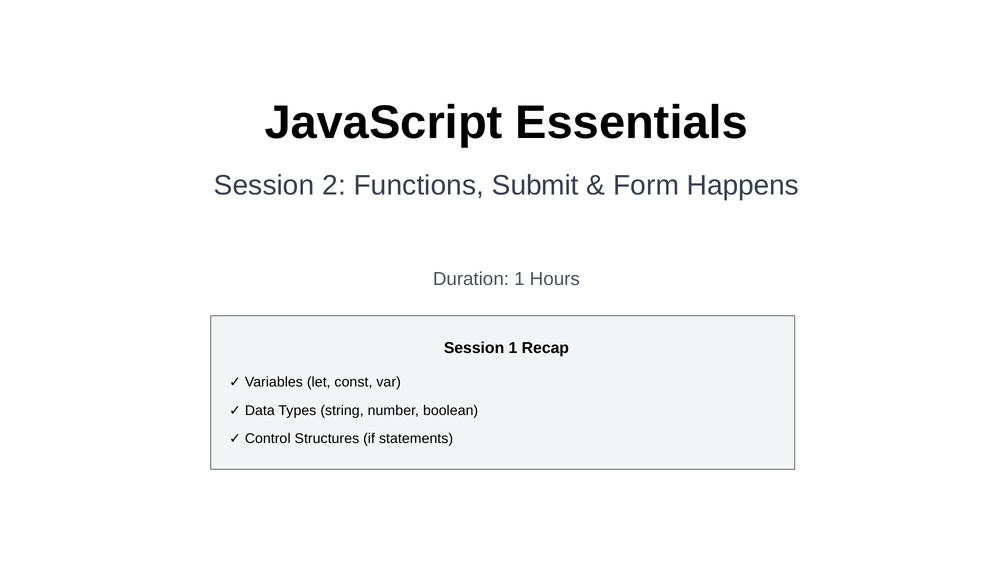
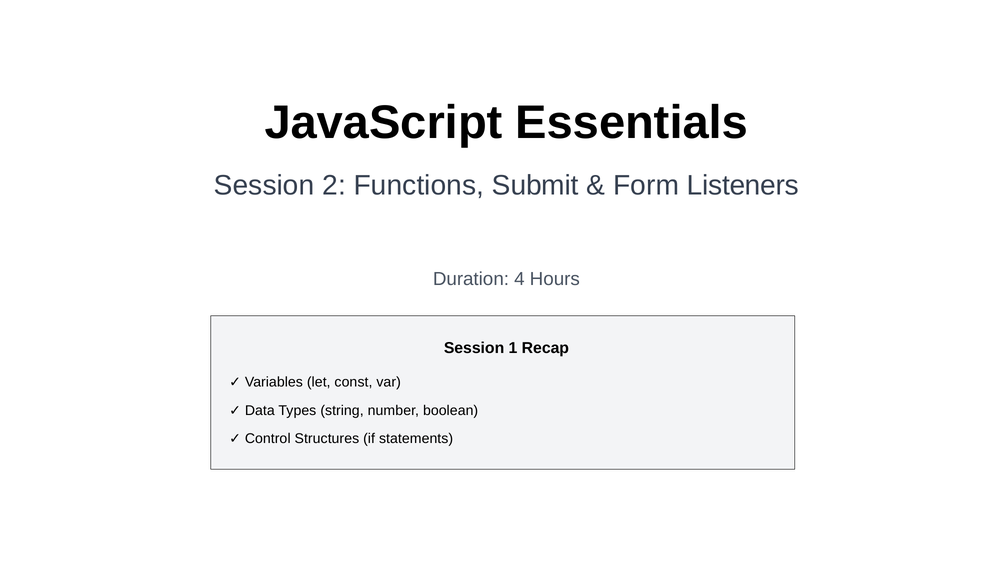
Happens: Happens -> Listeners
Duration 1: 1 -> 4
